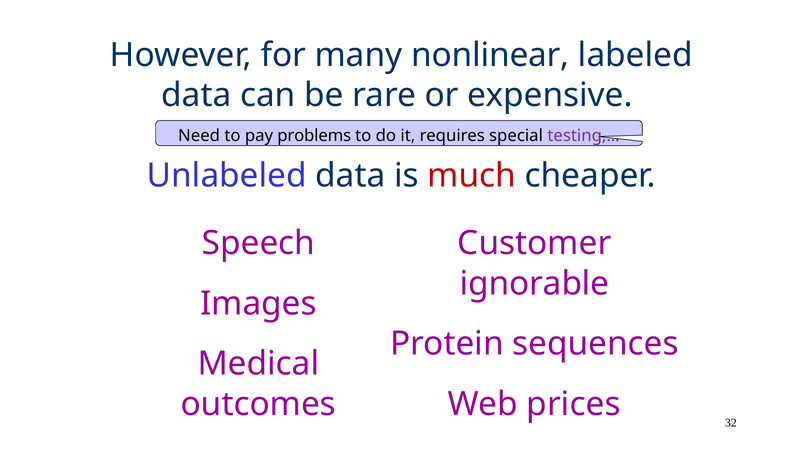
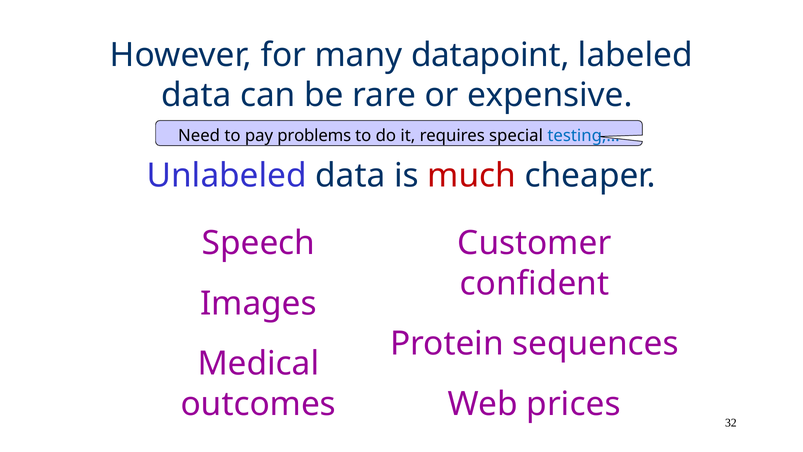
nonlinear: nonlinear -> datapoint
testing,… colour: purple -> blue
ignorable: ignorable -> confident
